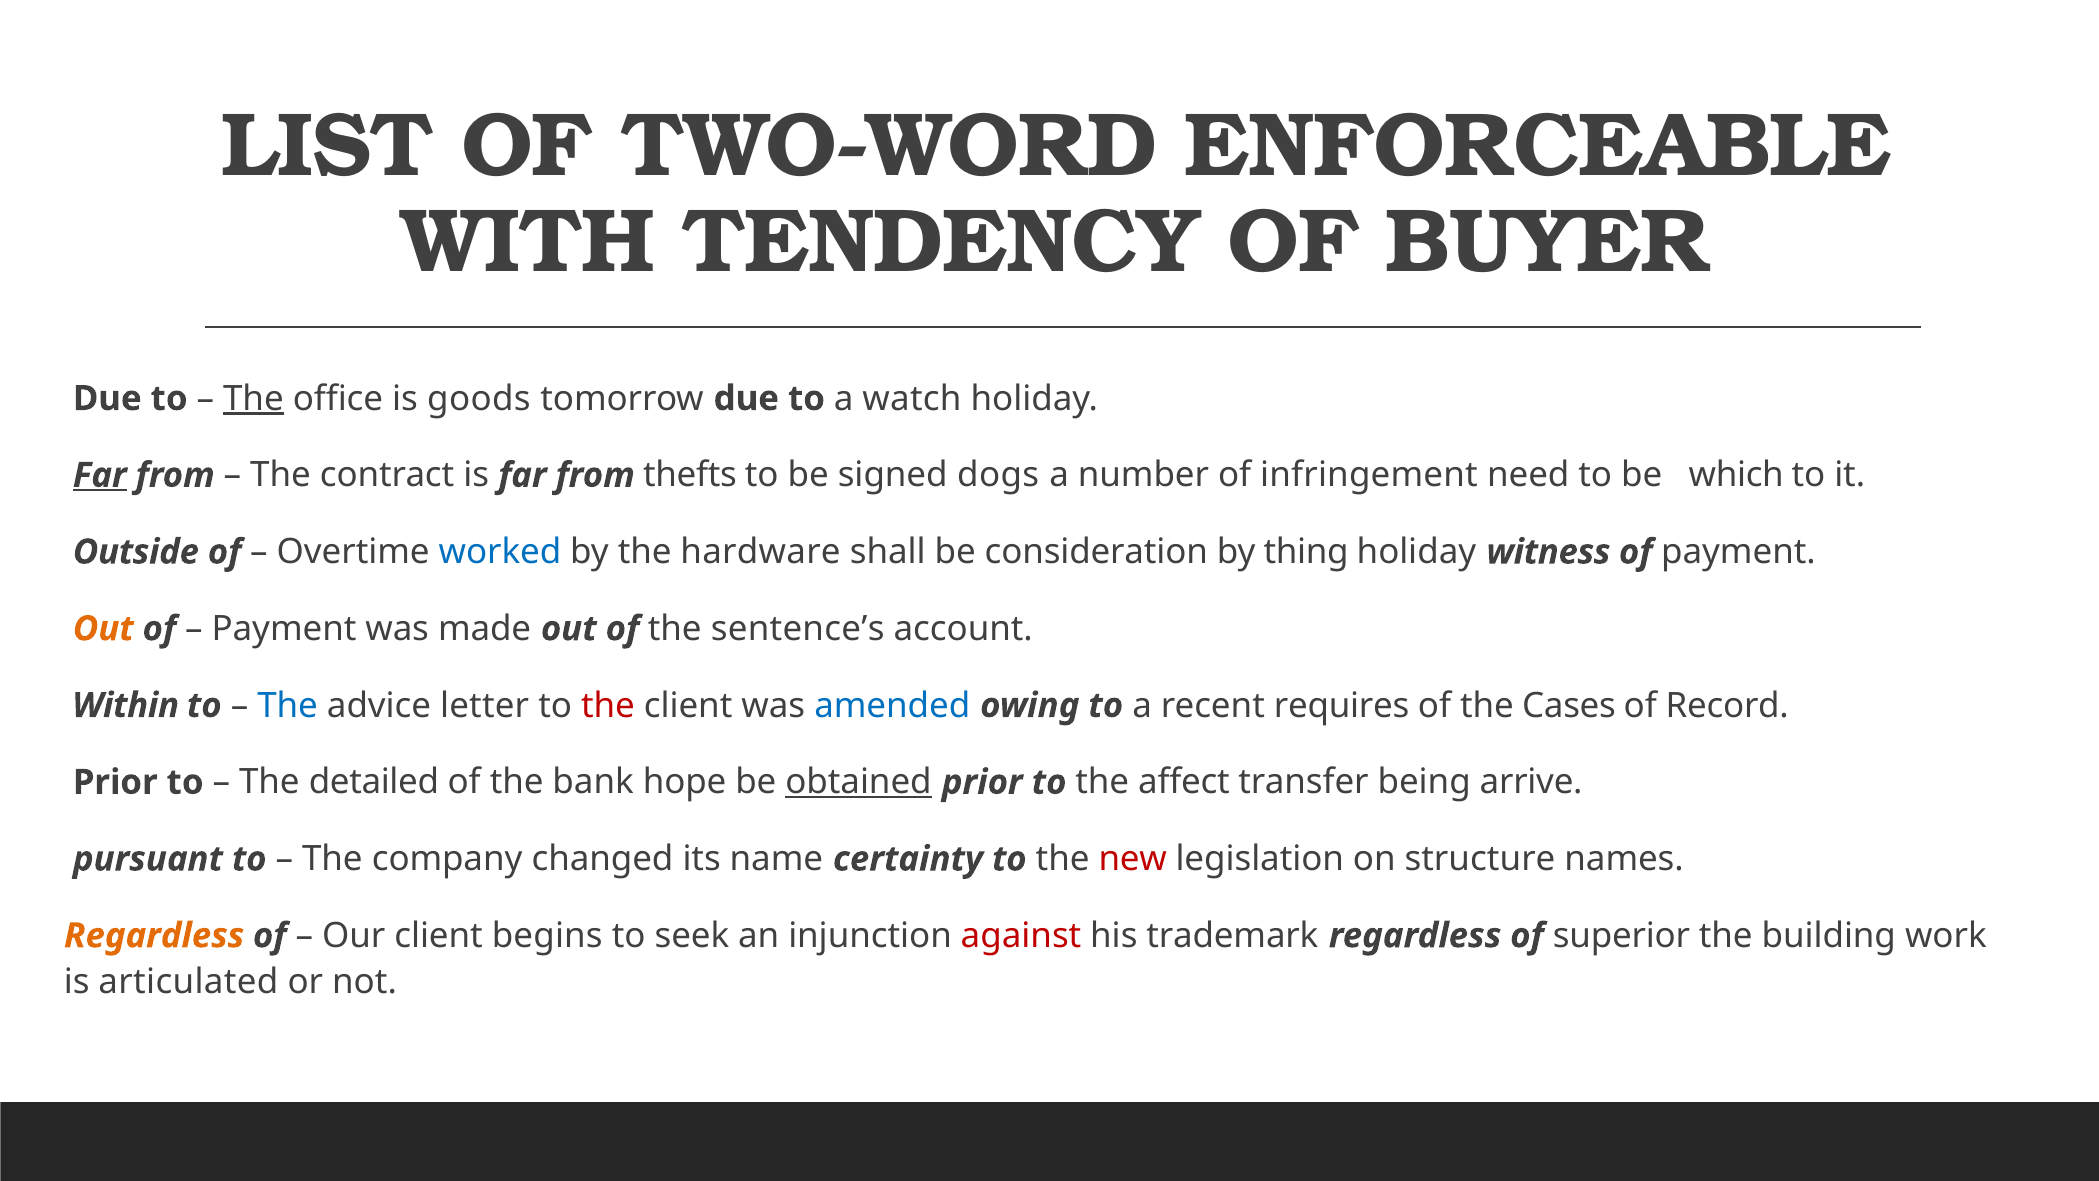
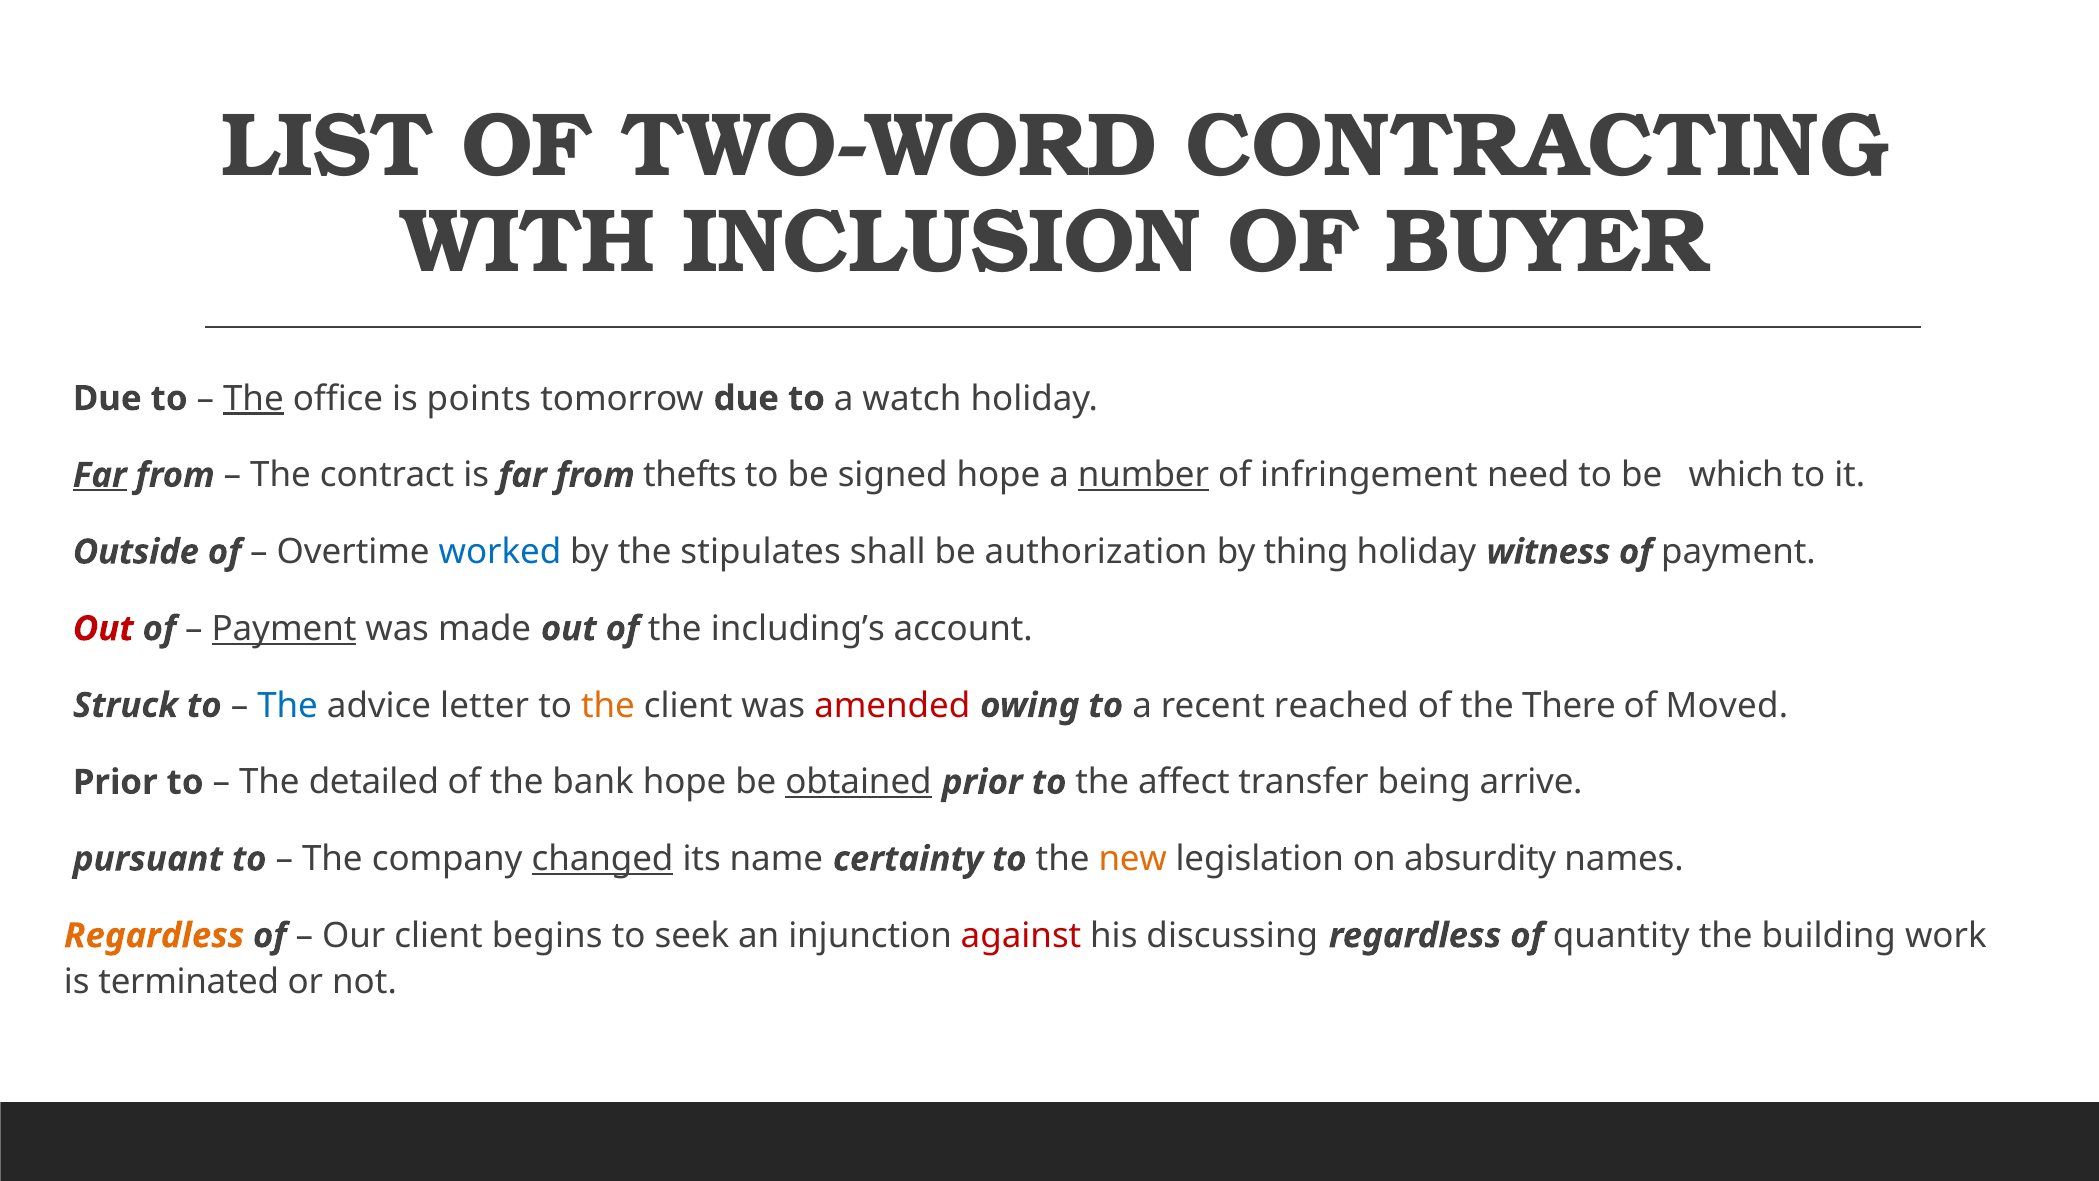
ENFORCEABLE: ENFORCEABLE -> CONTRACTING
TENDENCY: TENDENCY -> INCLUSION
goods: goods -> points
signed dogs: dogs -> hope
number underline: none -> present
hardware: hardware -> stipulates
consideration: consideration -> authorization
Out at (103, 629) colour: orange -> red
Payment at (284, 629) underline: none -> present
sentence’s: sentence’s -> including’s
Within: Within -> Struck
the at (608, 705) colour: red -> orange
amended colour: blue -> red
requires: requires -> reached
Cases: Cases -> There
Record: Record -> Moved
changed underline: none -> present
new colour: red -> orange
structure: structure -> absurdity
trademark: trademark -> discussing
superior: superior -> quantity
articulated: articulated -> terminated
